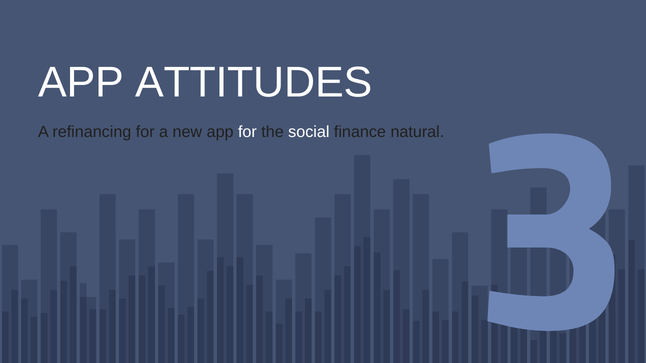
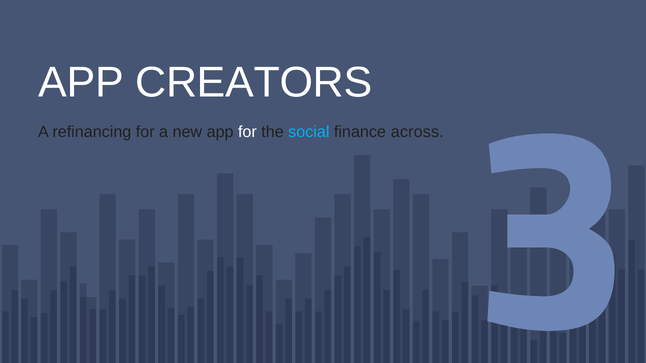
ATTITUDES: ATTITUDES -> CREATORS
social colour: white -> light blue
natural: natural -> across
